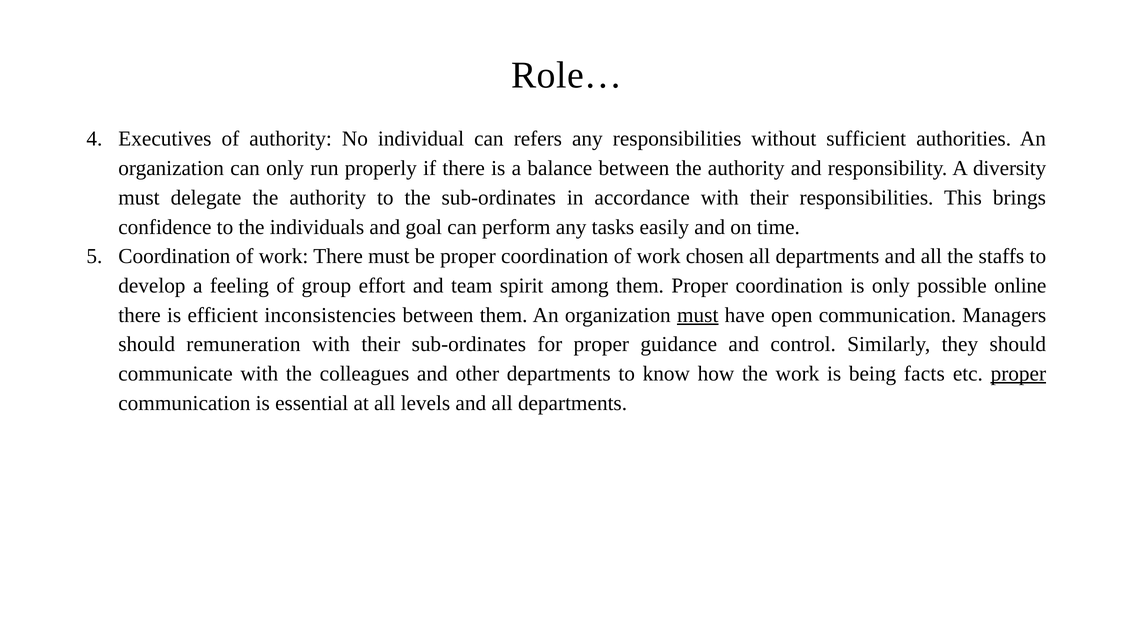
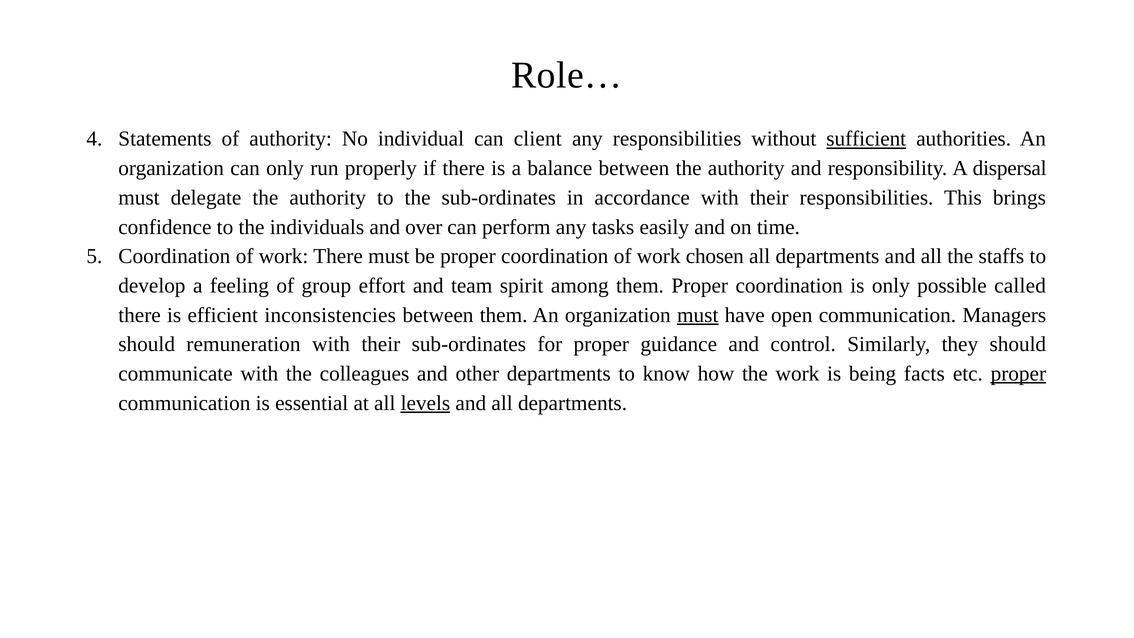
Executives: Executives -> Statements
refers: refers -> client
sufficient underline: none -> present
diversity: diversity -> dispersal
goal: goal -> over
online: online -> called
levels underline: none -> present
